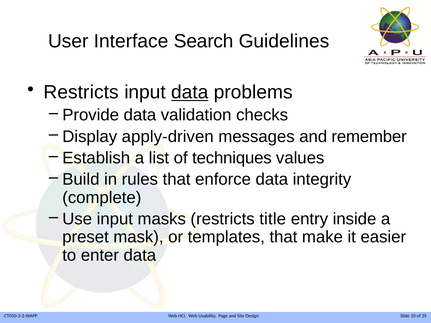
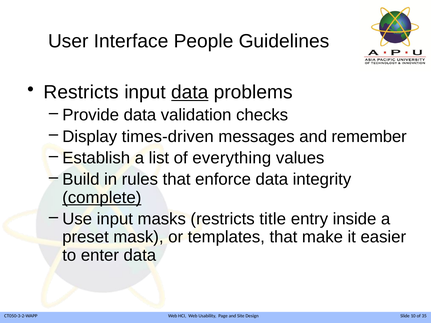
Search: Search -> People
apply-driven: apply-driven -> times-driven
techniques: techniques -> everything
complete underline: none -> present
